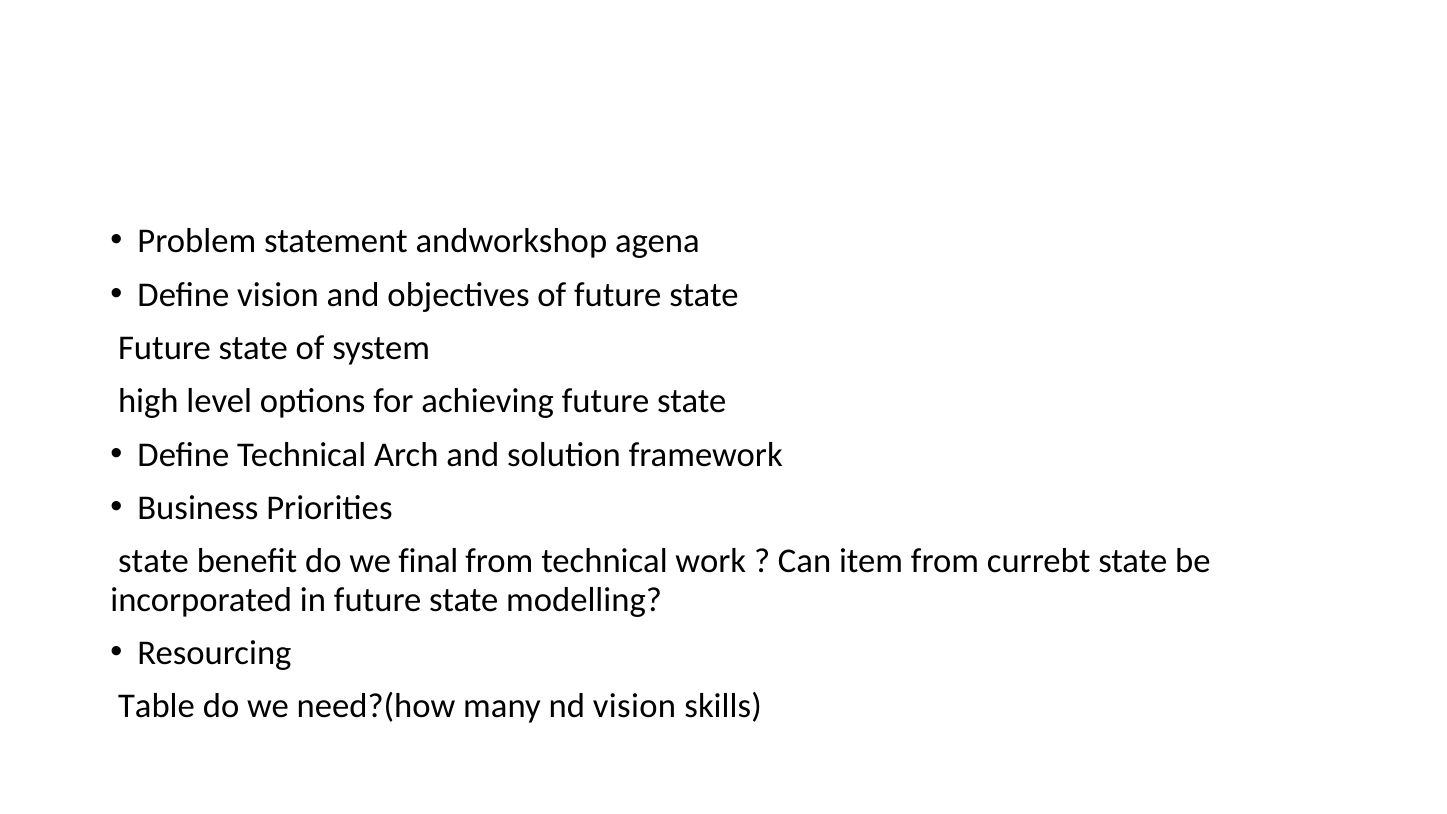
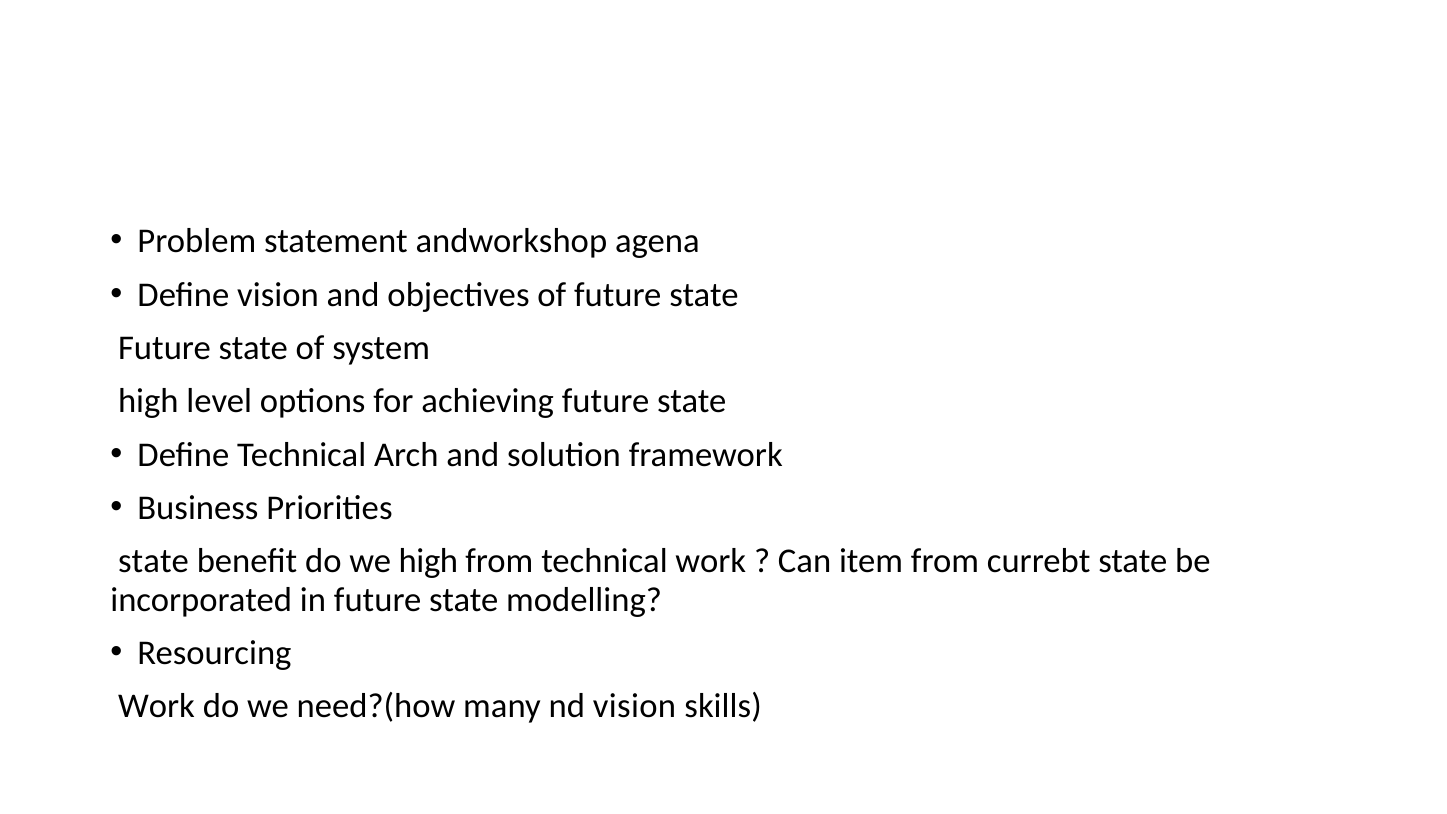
we final: final -> high
Table at (156, 706): Table -> Work
